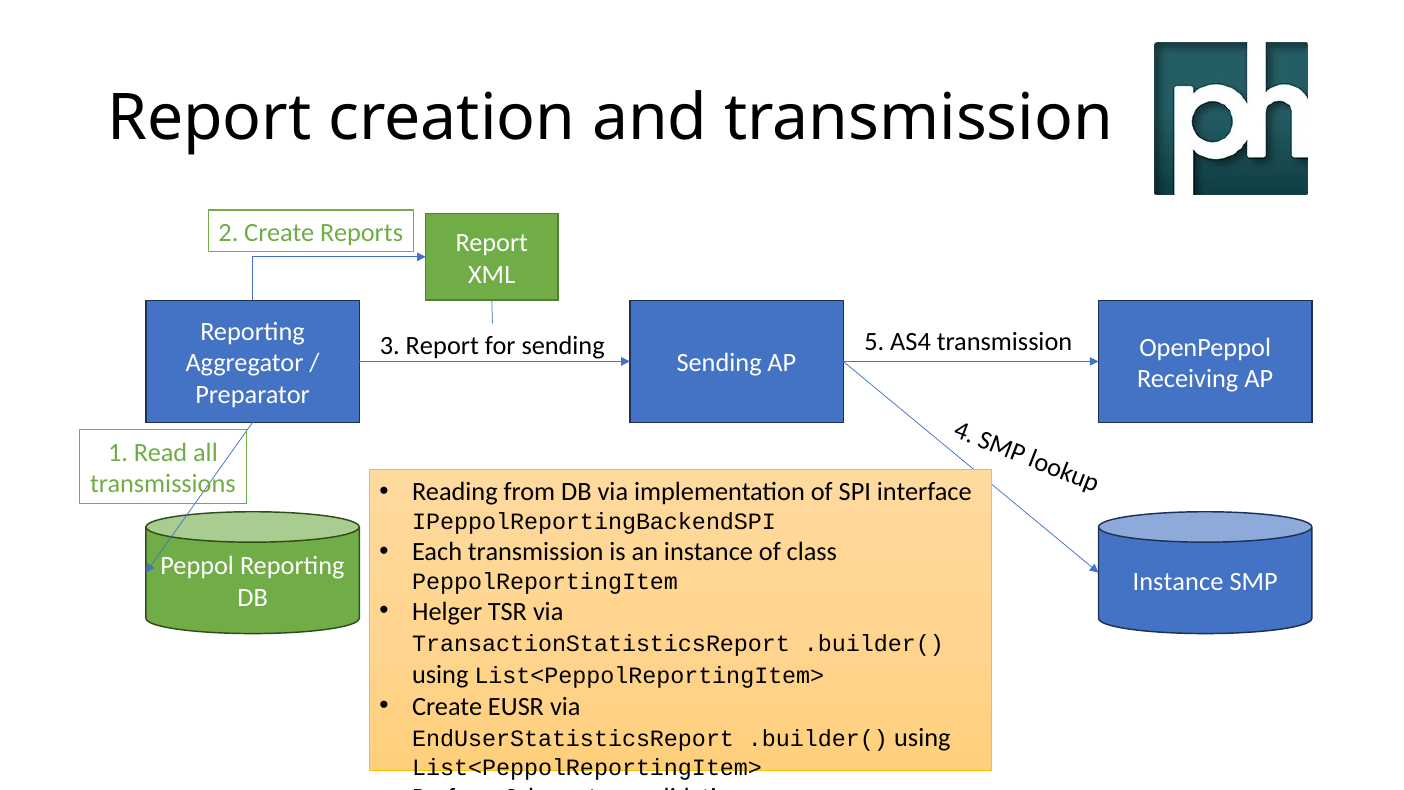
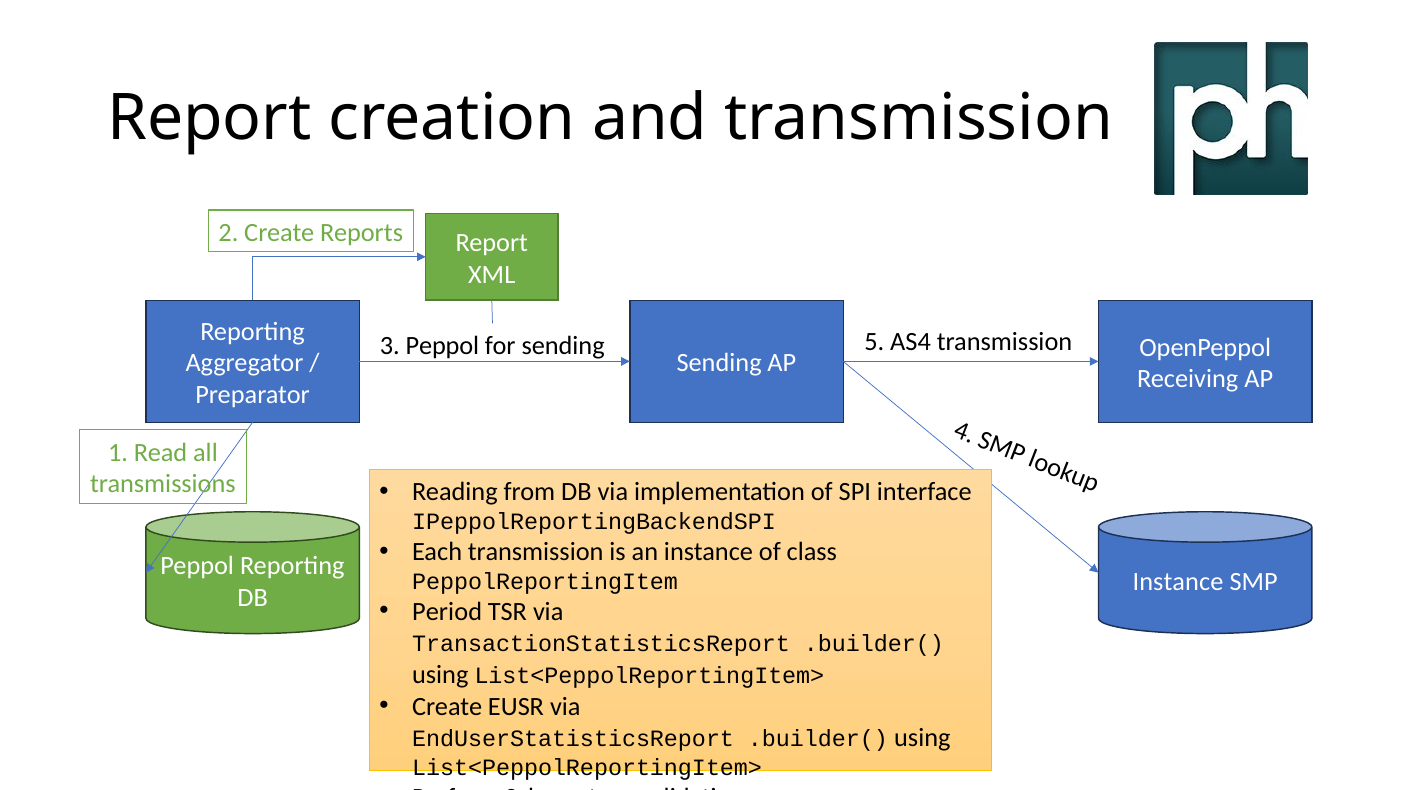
3 Report: Report -> Peppol
Helger: Helger -> Period
